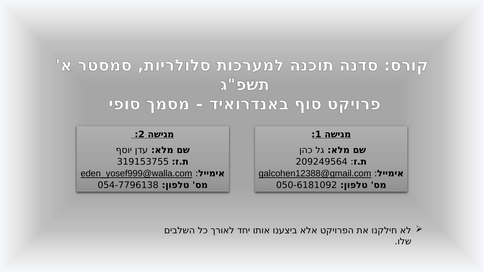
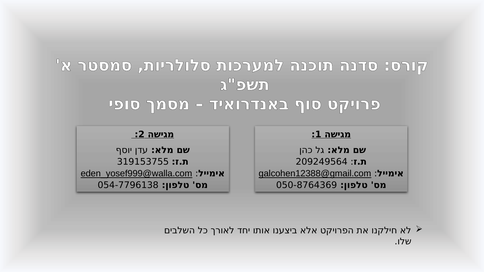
050-6181092: 050-6181092 -> 050-8764369
